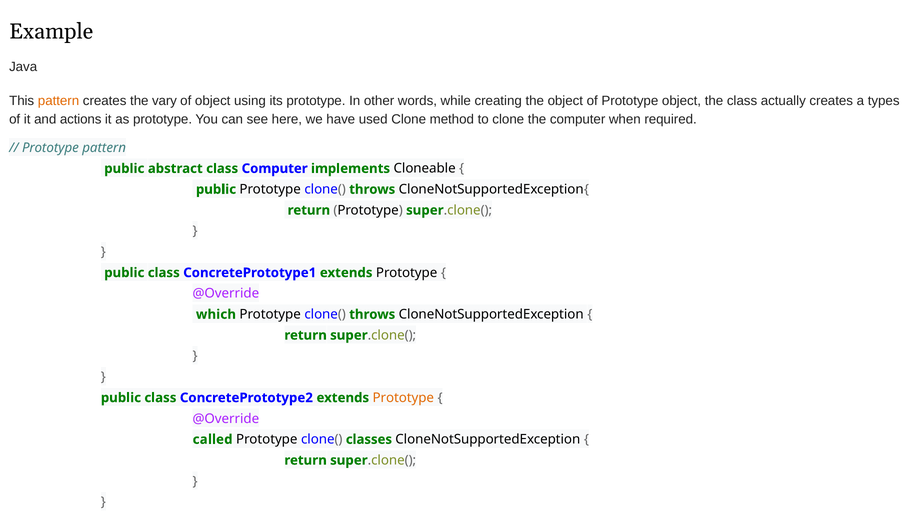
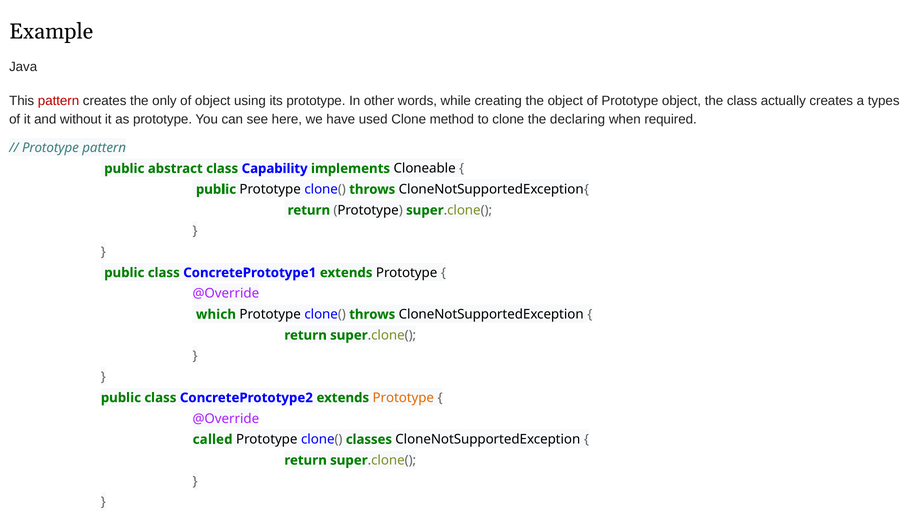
pattern at (59, 101) colour: orange -> red
vary: vary -> only
actions: actions -> without
the computer: computer -> declaring
class Computer: Computer -> Capability
